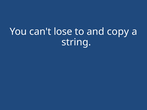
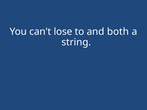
copy: copy -> both
